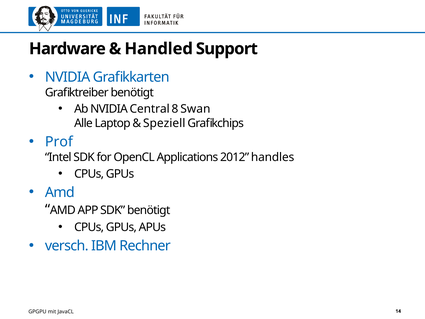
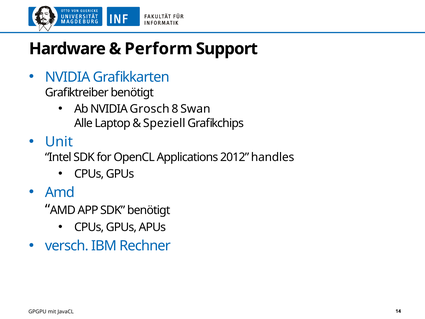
Handled: Handled -> Perform
Central: Central -> Grosch
Prof: Prof -> Unit
